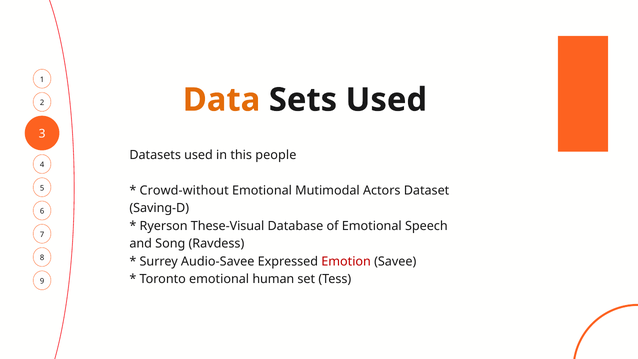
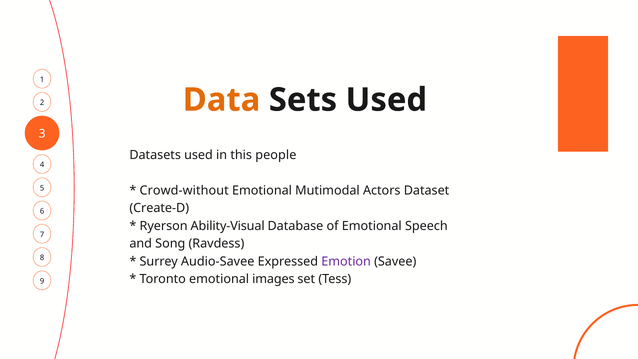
Saving-D: Saving-D -> Create-D
These-Visual: These-Visual -> Ability-Visual
Emotion colour: red -> purple
human: human -> images
